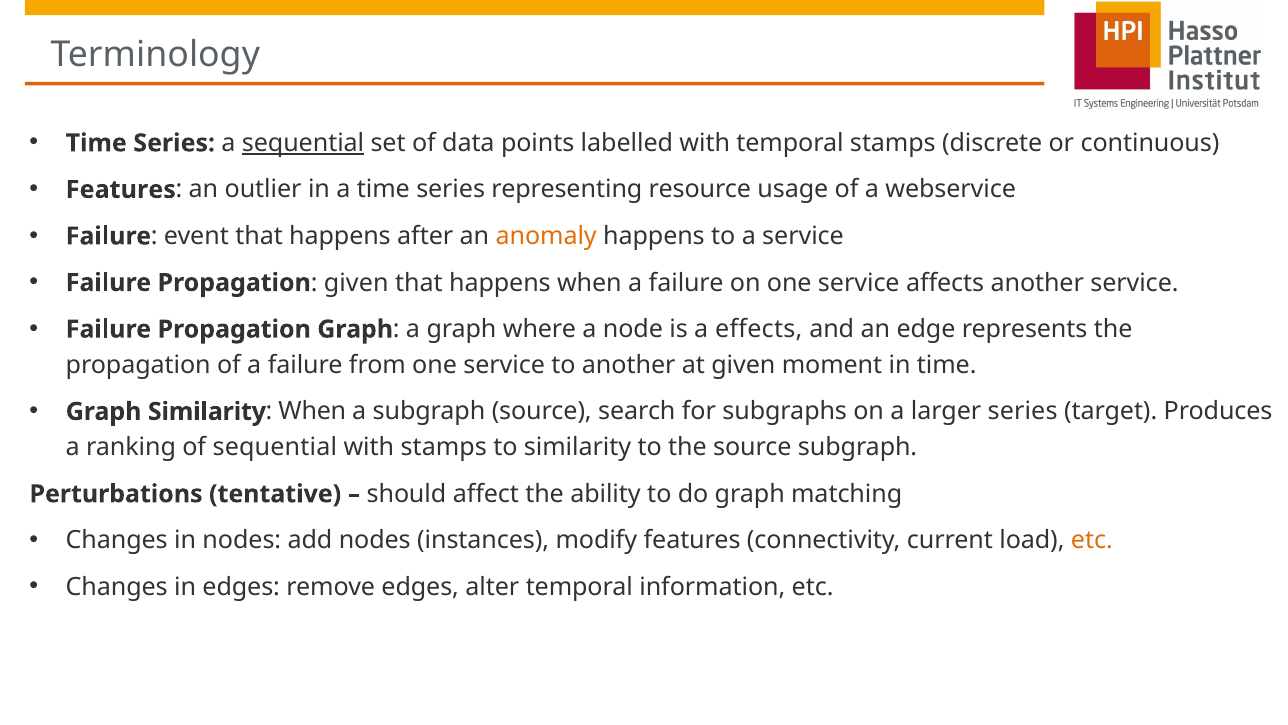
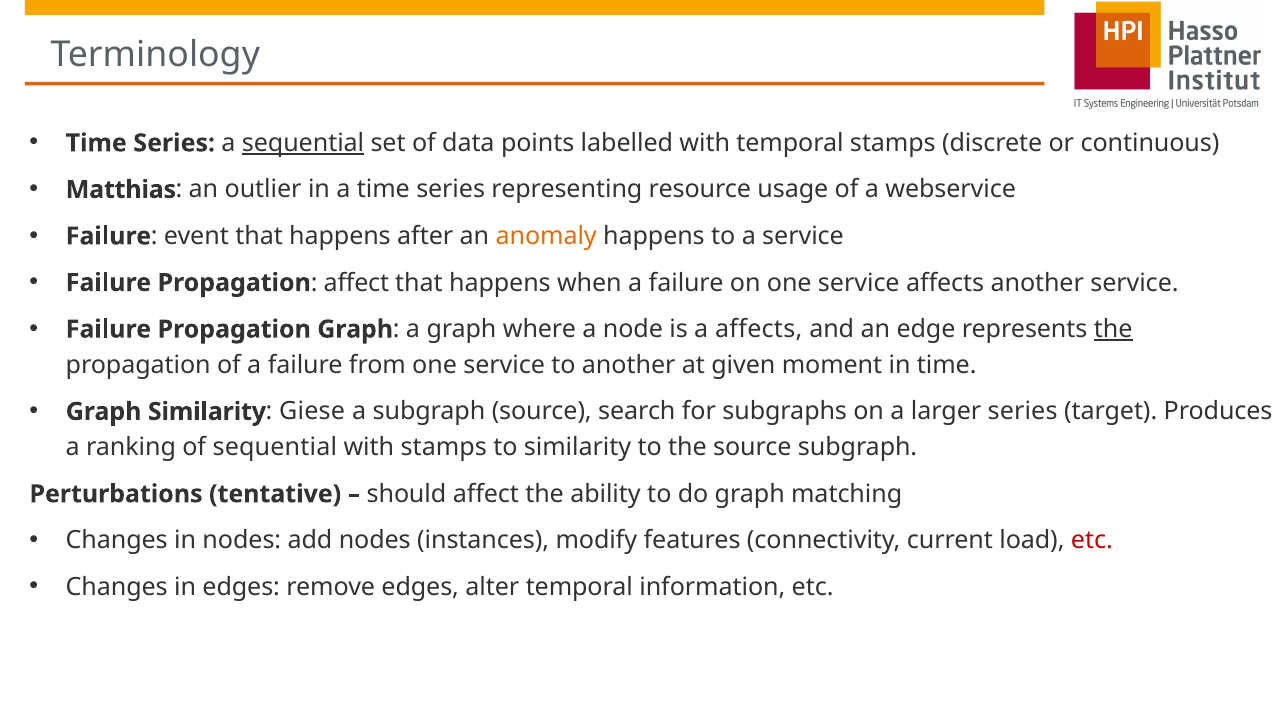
Features at (121, 190): Features -> Matthias
given at (356, 283): given -> affect
a effects: effects -> affects
the at (1113, 329) underline: none -> present
When at (312, 411): When -> Giese
etc at (1092, 540) colour: orange -> red
